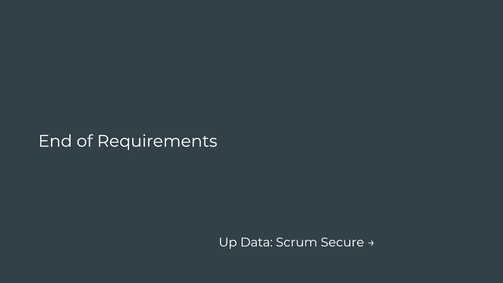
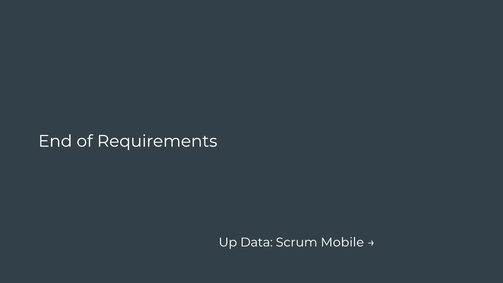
Secure: Secure -> Mobile
